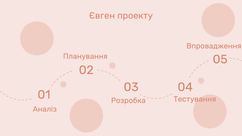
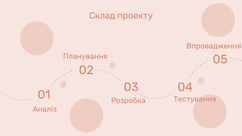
Євген: Євген -> Склад
